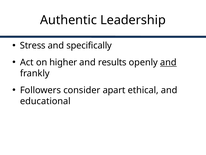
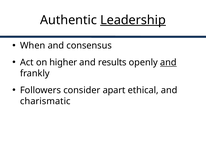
Leadership underline: none -> present
Stress: Stress -> When
specifically: specifically -> consensus
educational: educational -> charismatic
